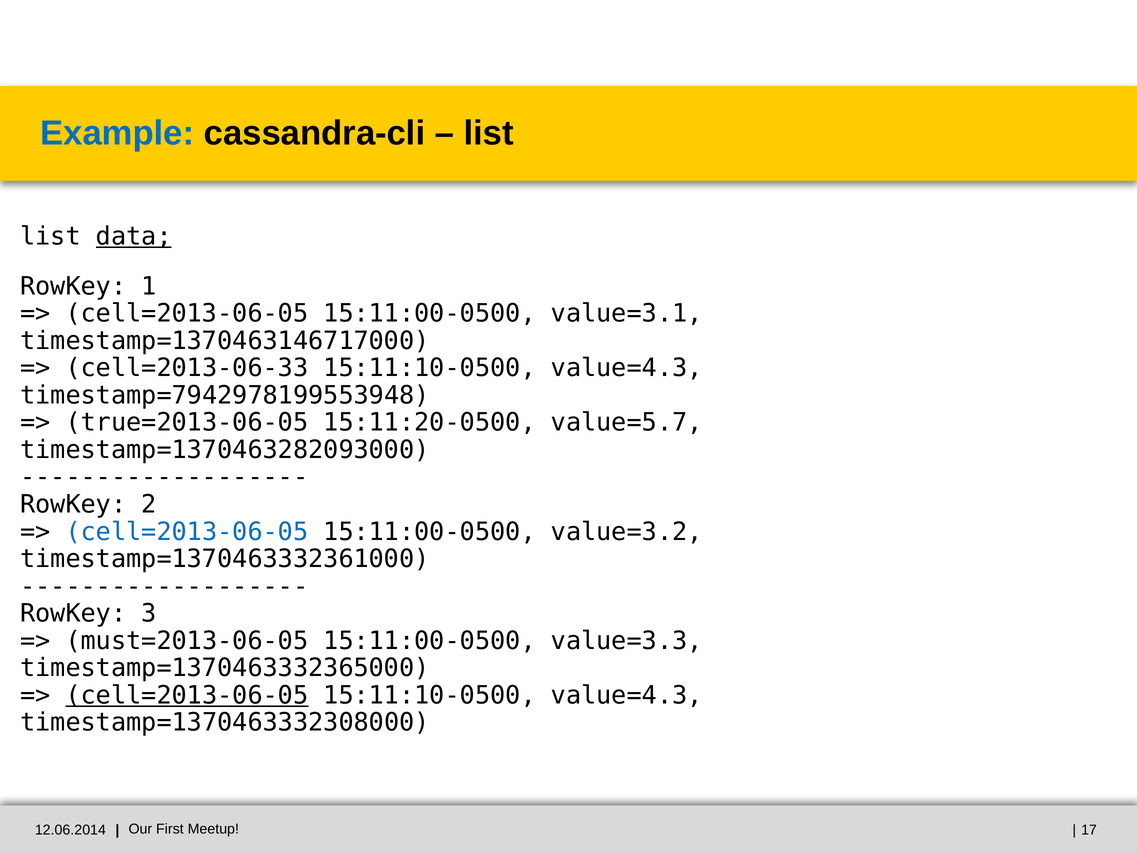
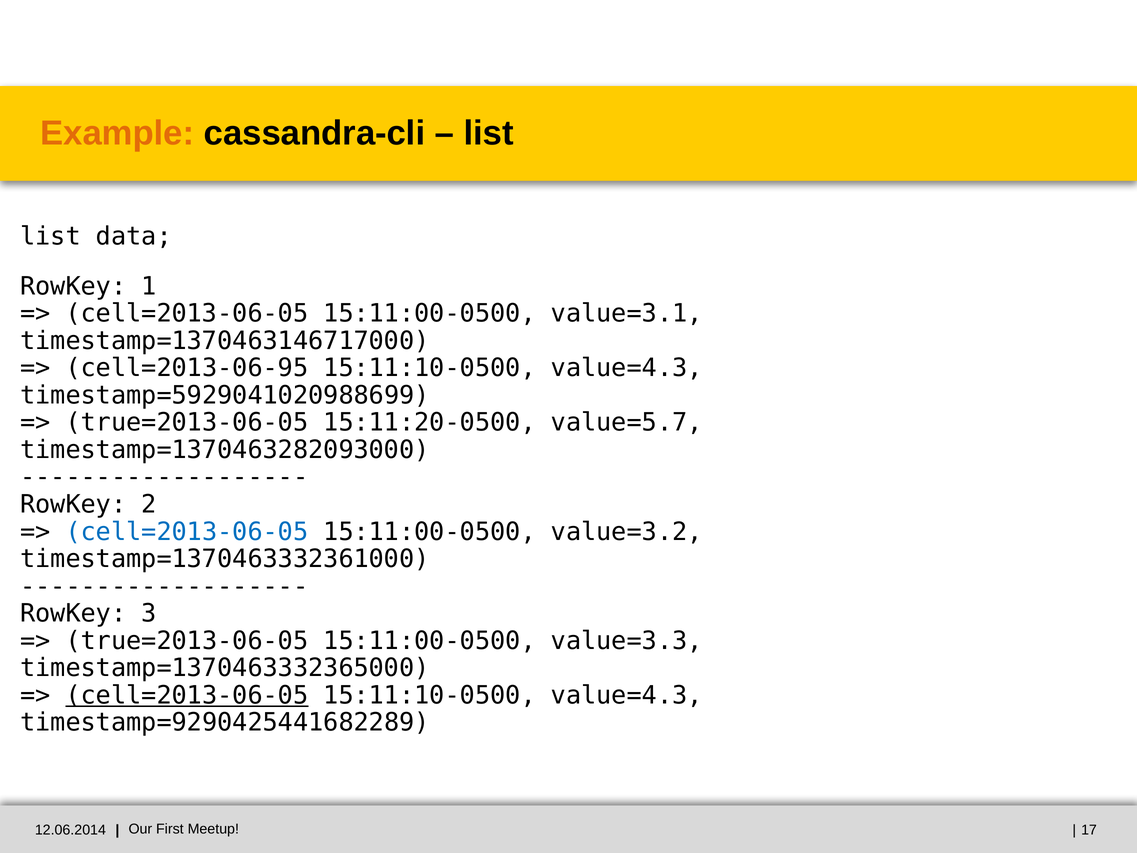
Example colour: blue -> orange
data underline: present -> none
cell=2013-06-33: cell=2013-06-33 -> cell=2013-06-95
timestamp=7942978199553948: timestamp=7942978199553948 -> timestamp=5929041020988699
must=2013-06-05 at (187, 641): must=2013-06-05 -> true=2013-06-05
timestamp=1370463332308000: timestamp=1370463332308000 -> timestamp=9290425441682289
